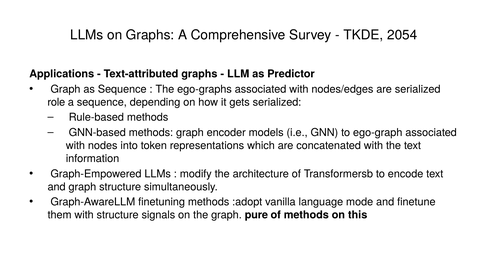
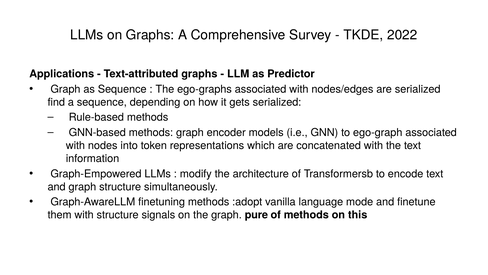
2054: 2054 -> 2022
role: role -> find
